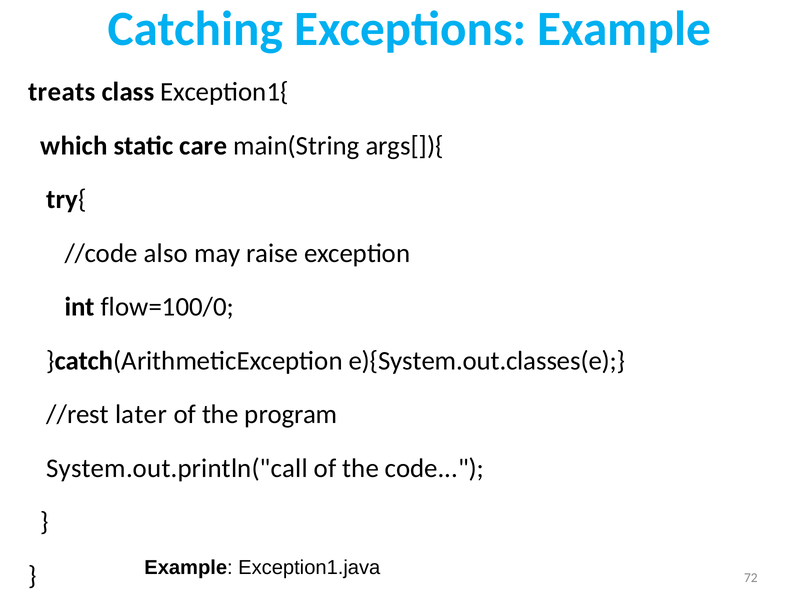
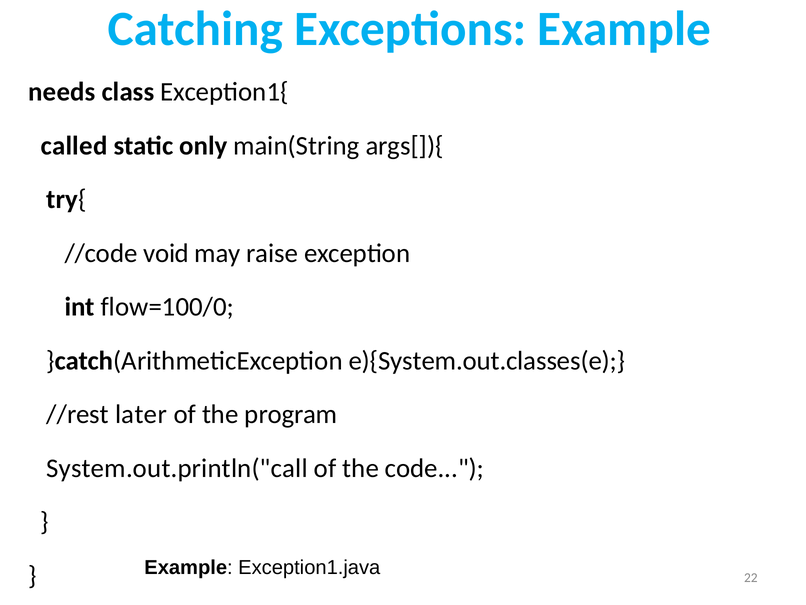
treats: treats -> needs
which: which -> called
care: care -> only
also: also -> void
72: 72 -> 22
